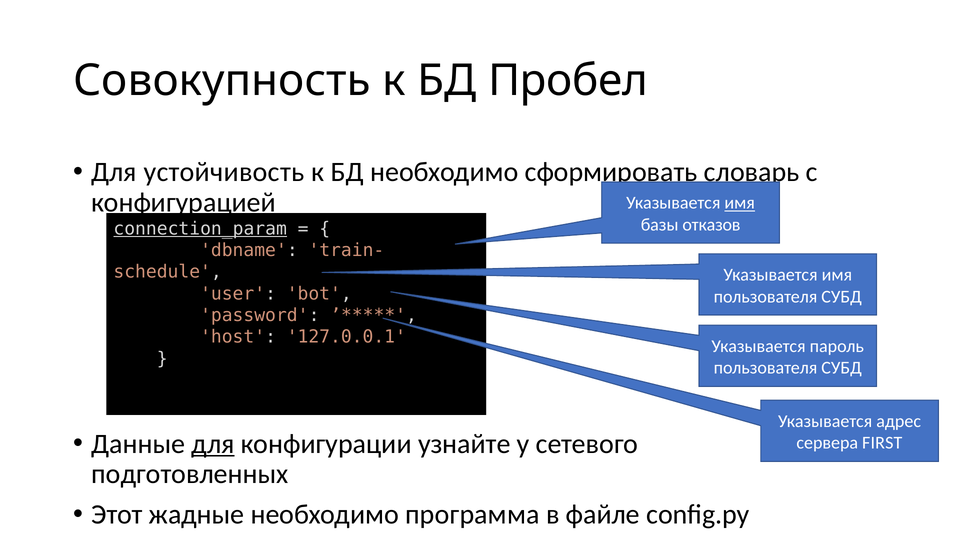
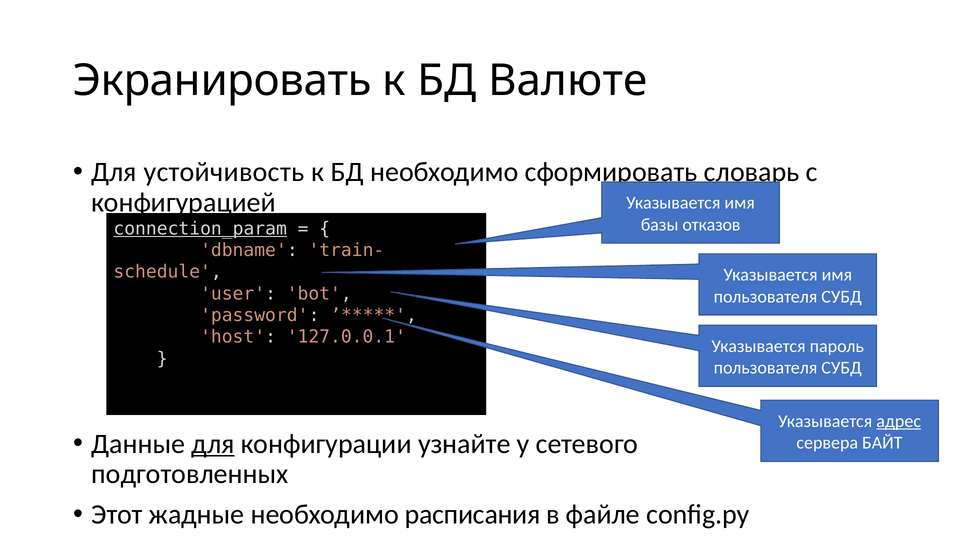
Совокупность: Совокупность -> Экранировать
Пробел: Пробел -> Валюте
имя at (740, 203) underline: present -> none
адрес underline: none -> present
FIRST: FIRST -> БАЙТ
программа: программа -> расписания
